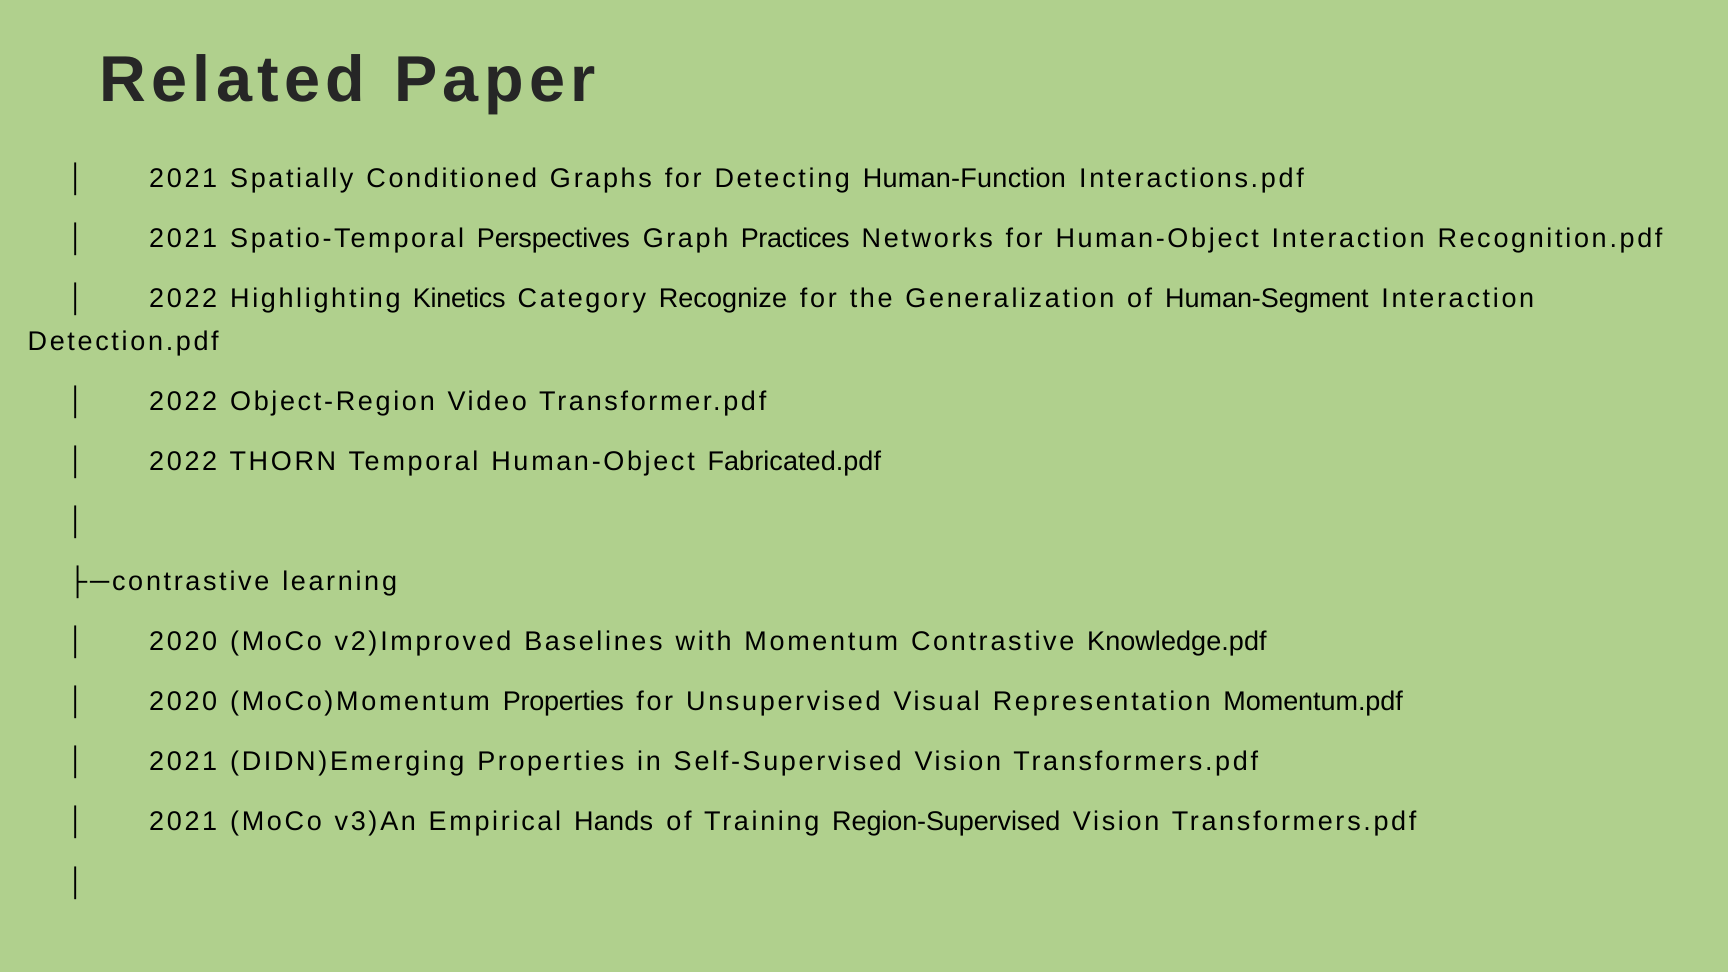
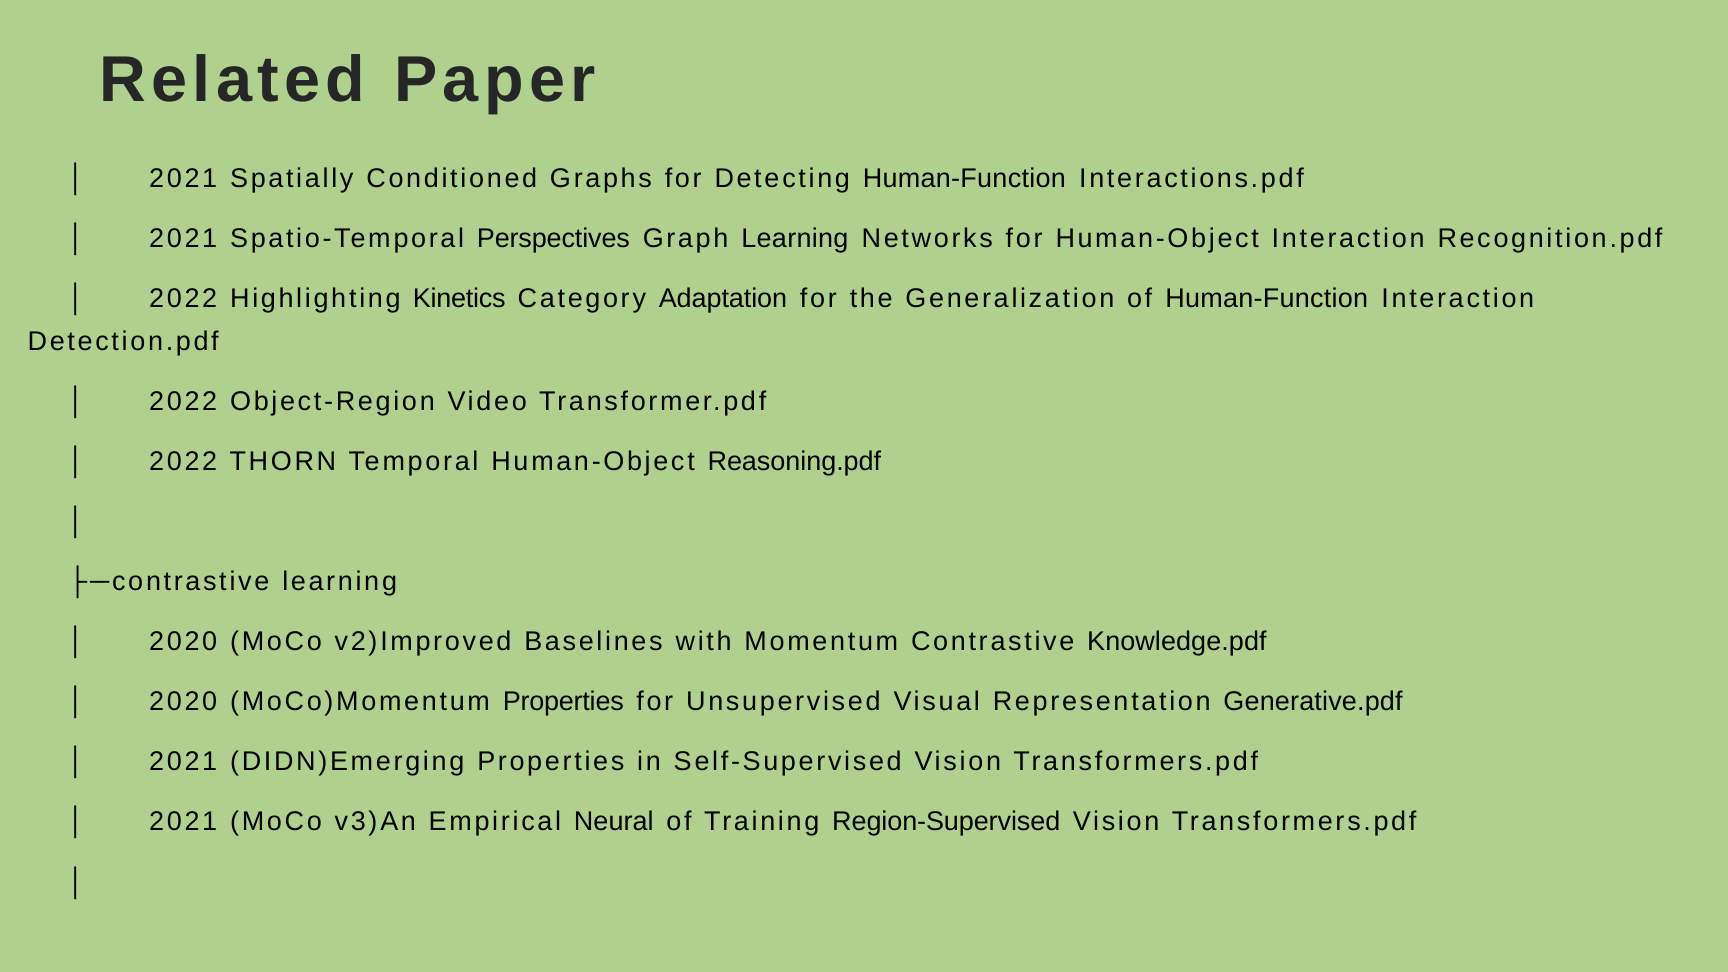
Graph Practices: Practices -> Learning
Recognize: Recognize -> Adaptation
of Human-Segment: Human-Segment -> Human-Function
Fabricated.pdf: Fabricated.pdf -> Reasoning.pdf
Momentum.pdf: Momentum.pdf -> Generative.pdf
Hands: Hands -> Neural
